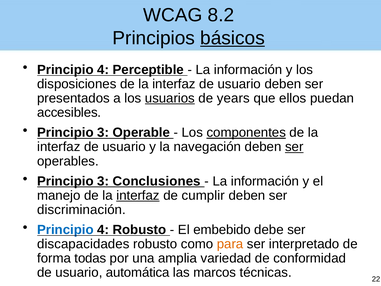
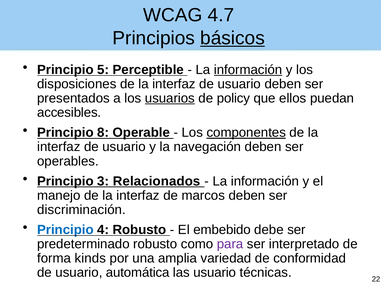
8.2: 8.2 -> 4.7
4 at (103, 70): 4 -> 5
información at (248, 70) underline: none -> present
years: years -> policy
3 at (103, 132): 3 -> 8
ser at (294, 147) underline: present -> none
Conclusiones: Conclusiones -> Relacionados
interfaz at (138, 195) underline: present -> none
cumplir: cumplir -> marcos
discapacidades: discapacidades -> predeterminado
para colour: orange -> purple
todas: todas -> kinds
las marcos: marcos -> usuario
